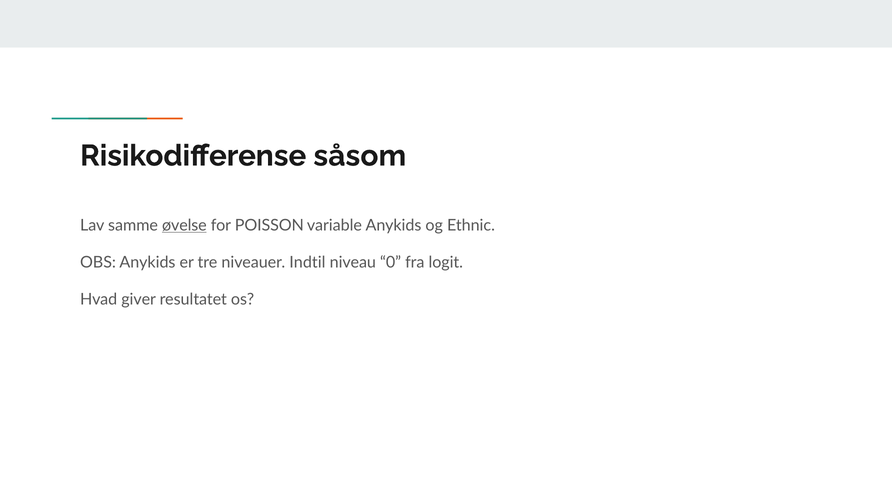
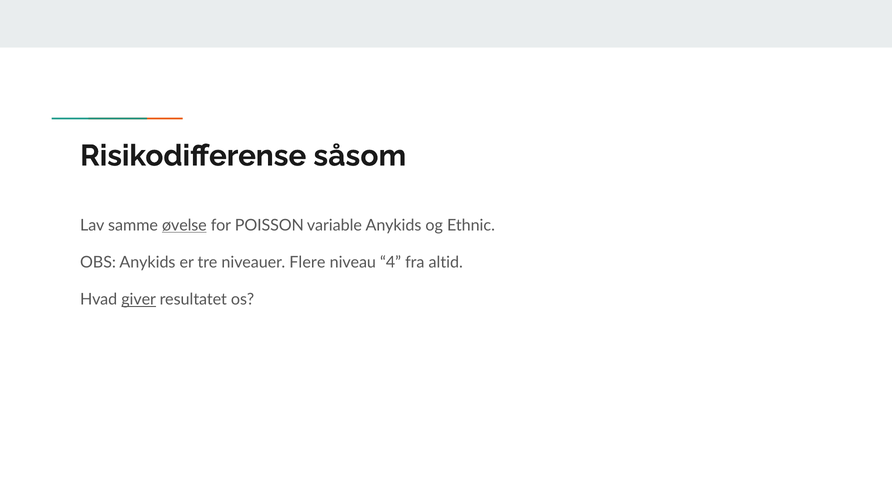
Indtil: Indtil -> Flere
0: 0 -> 4
logit: logit -> altid
giver underline: none -> present
